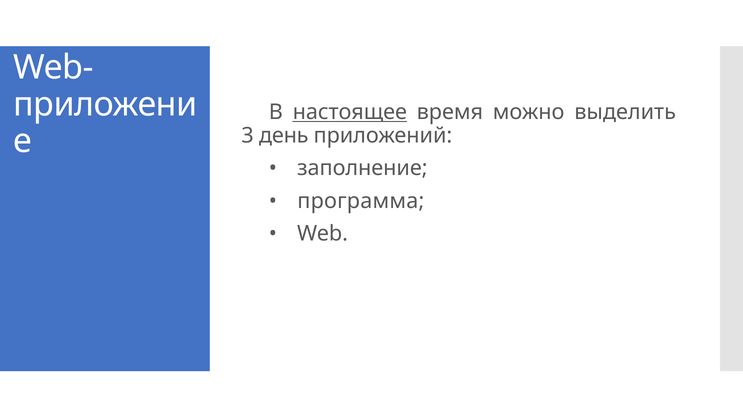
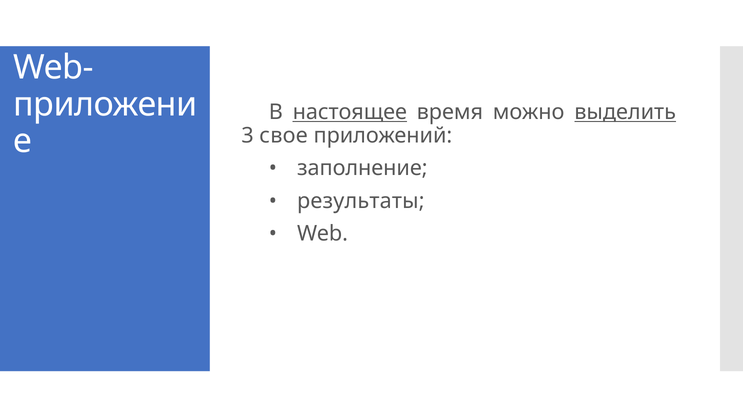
выделить underline: none -> present
день: день -> свое
программа: программа -> результаты
